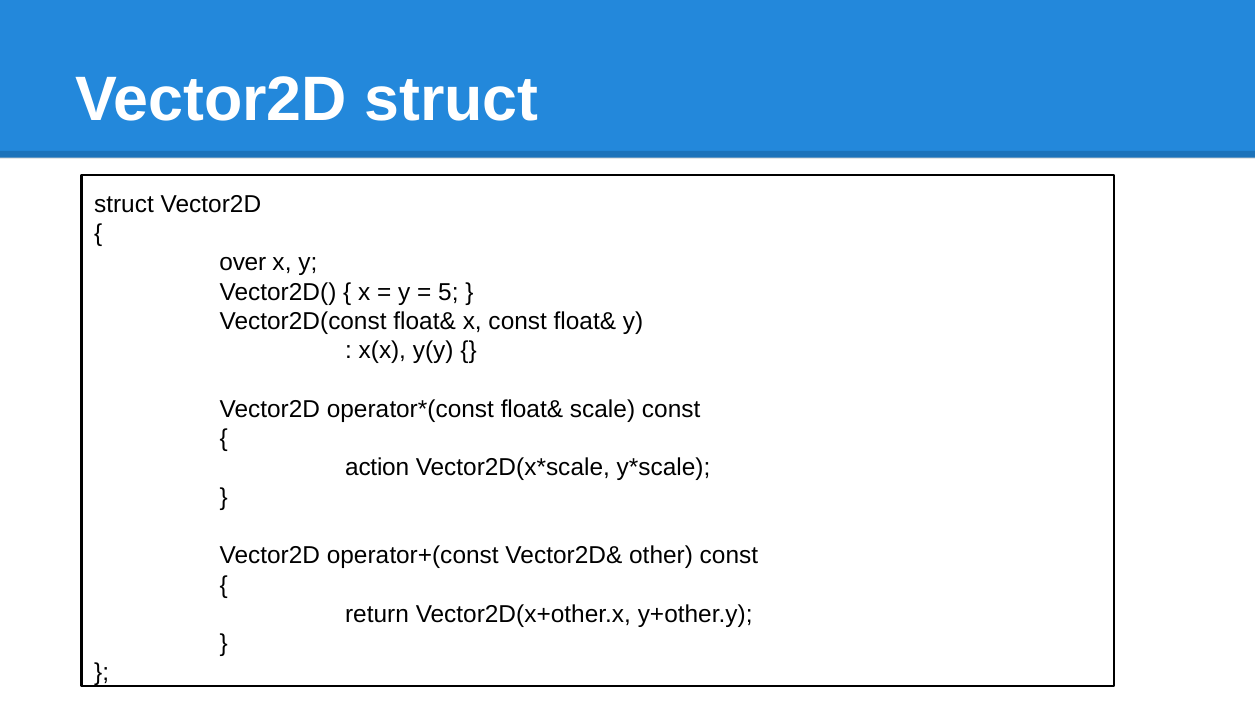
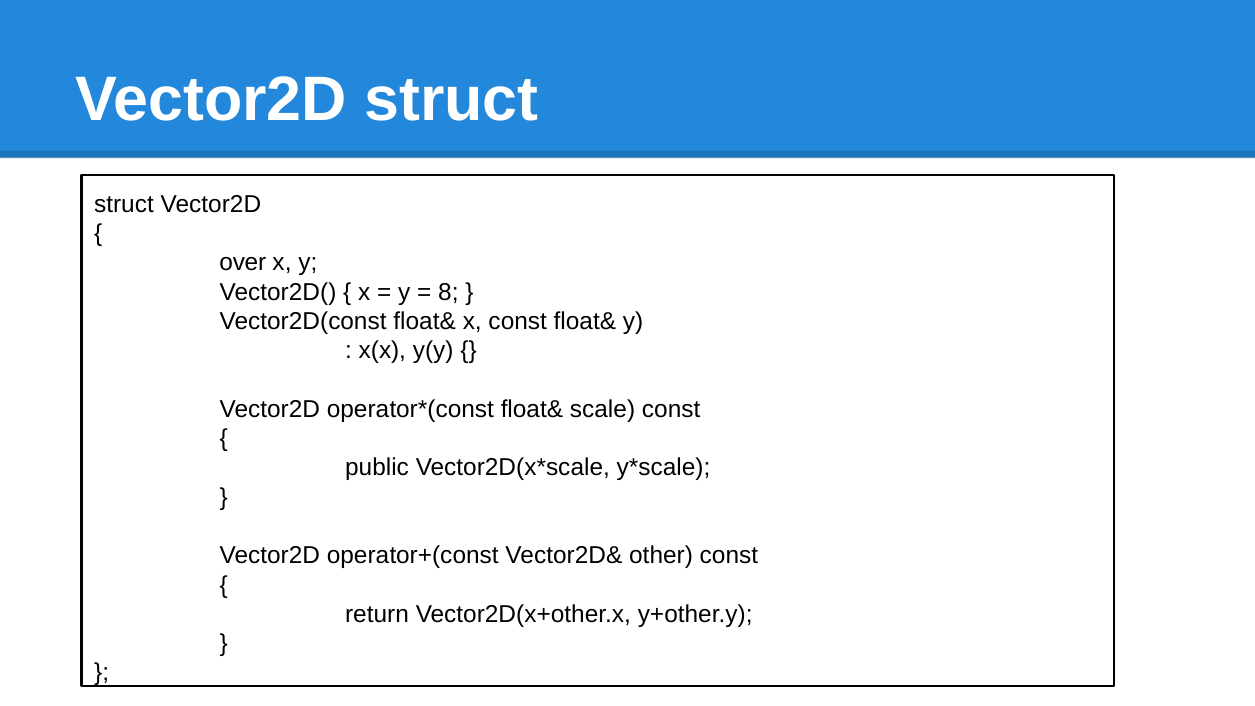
5: 5 -> 8
action: action -> public
